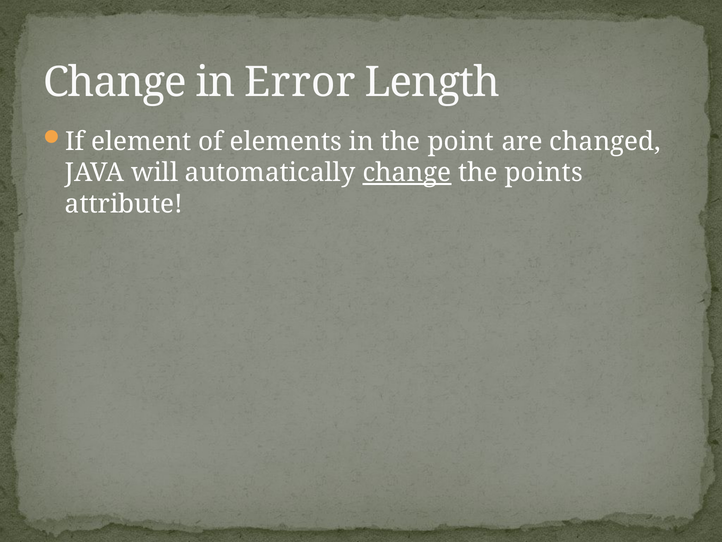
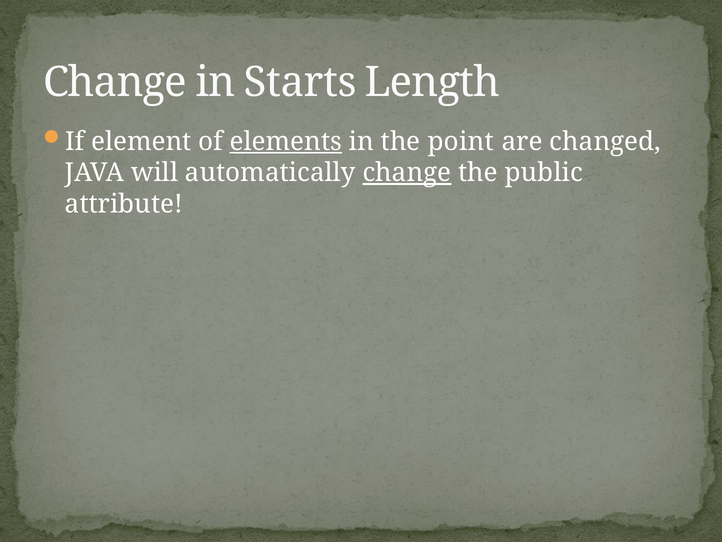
Error: Error -> Starts
elements underline: none -> present
points: points -> public
